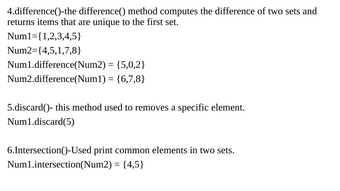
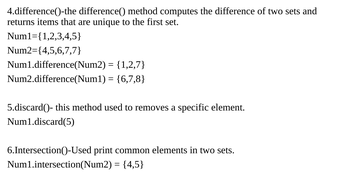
Num2={4,5,1,7,8: Num2={4,5,1,7,8 -> Num2={4,5,6,7,7
5,0,2: 5,0,2 -> 1,2,7
